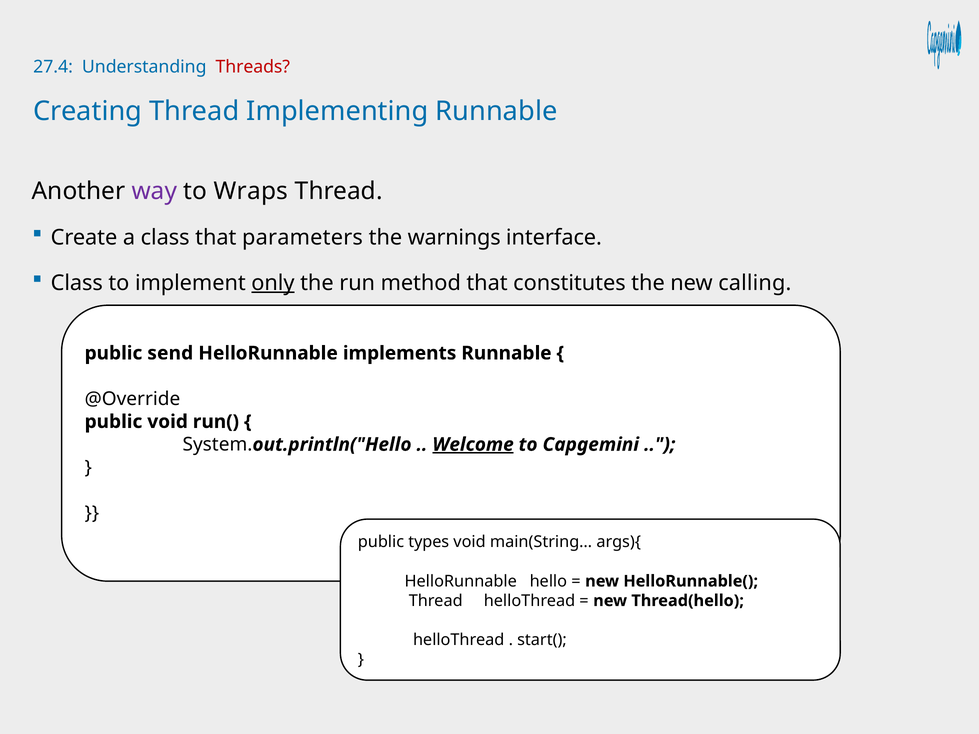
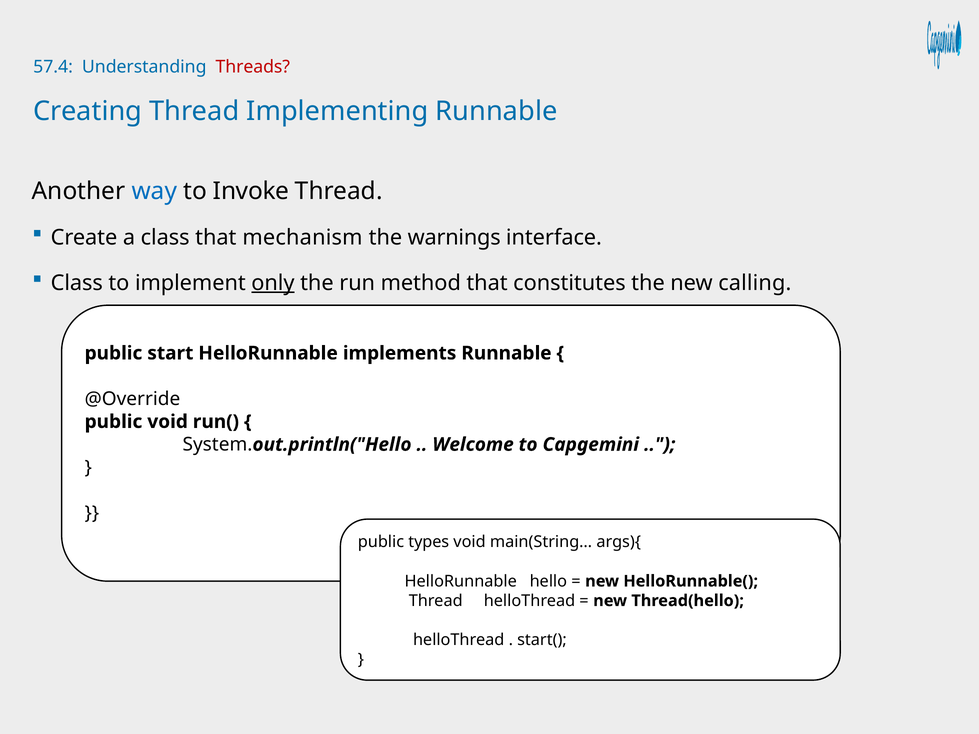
27.4: 27.4 -> 57.4
way colour: purple -> blue
Wraps: Wraps -> Invoke
parameters: parameters -> mechanism
send: send -> start
Welcome underline: present -> none
